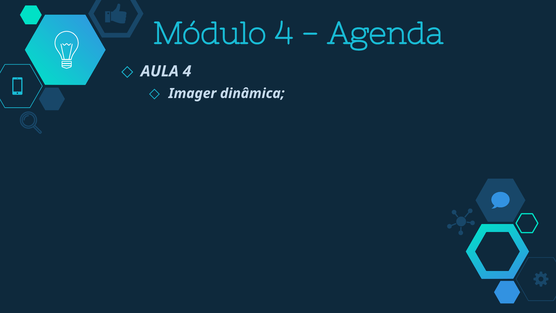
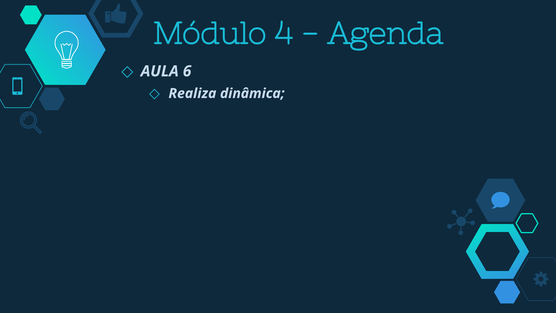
AULA 4: 4 -> 6
Imager: Imager -> Realiza
